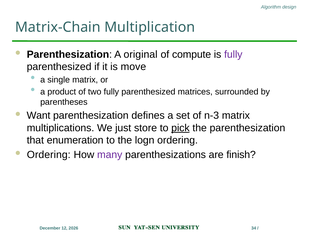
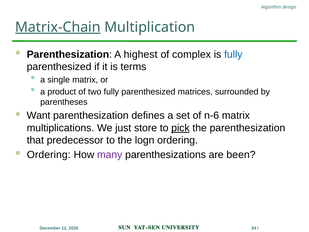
Matrix-Chain underline: none -> present
original: original -> highest
compute: compute -> complex
fully at (233, 54) colour: purple -> blue
move: move -> terms
n-3: n-3 -> n-6
enumeration: enumeration -> predecessor
finish: finish -> been
